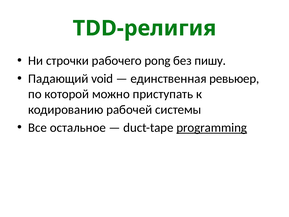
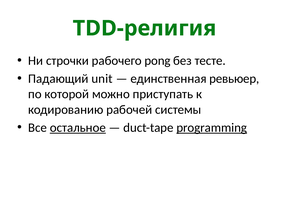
пишу: пишу -> тесте
void: void -> unit
остальное underline: none -> present
